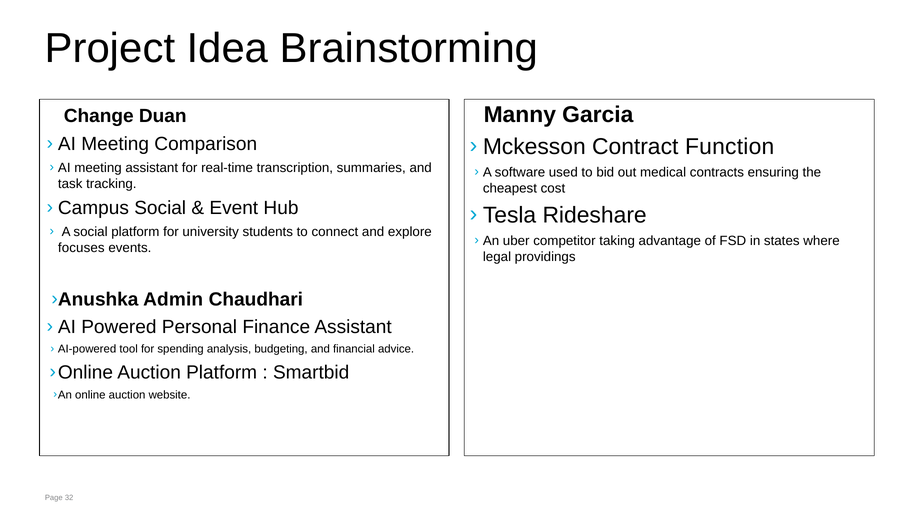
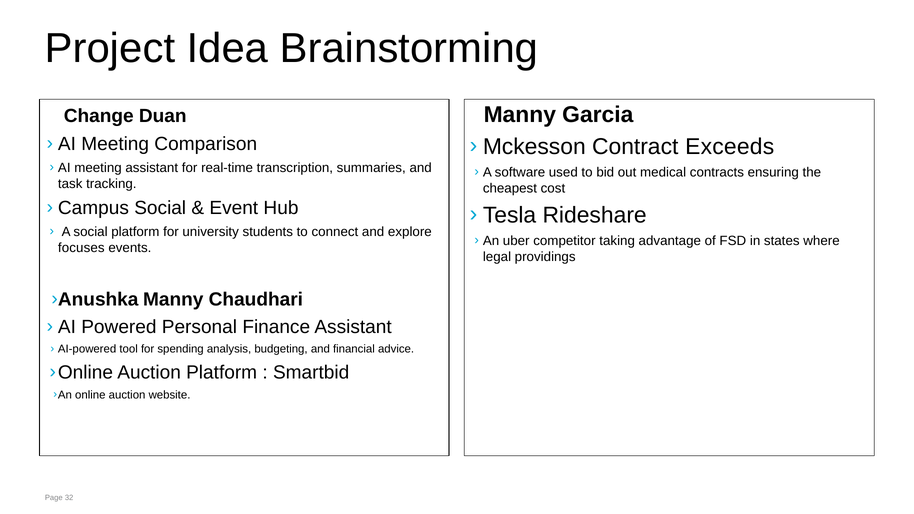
Function: Function -> Exceeds
Admin at (173, 299): Admin -> Manny
